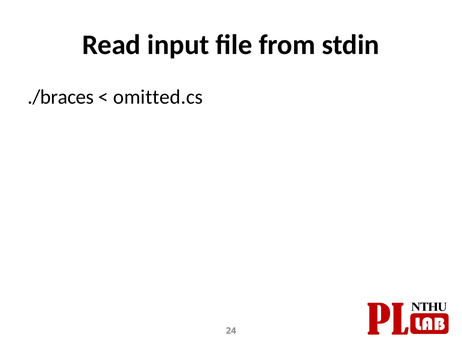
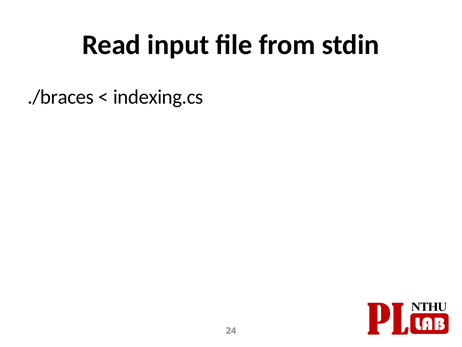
omitted.cs: omitted.cs -> indexing.cs
